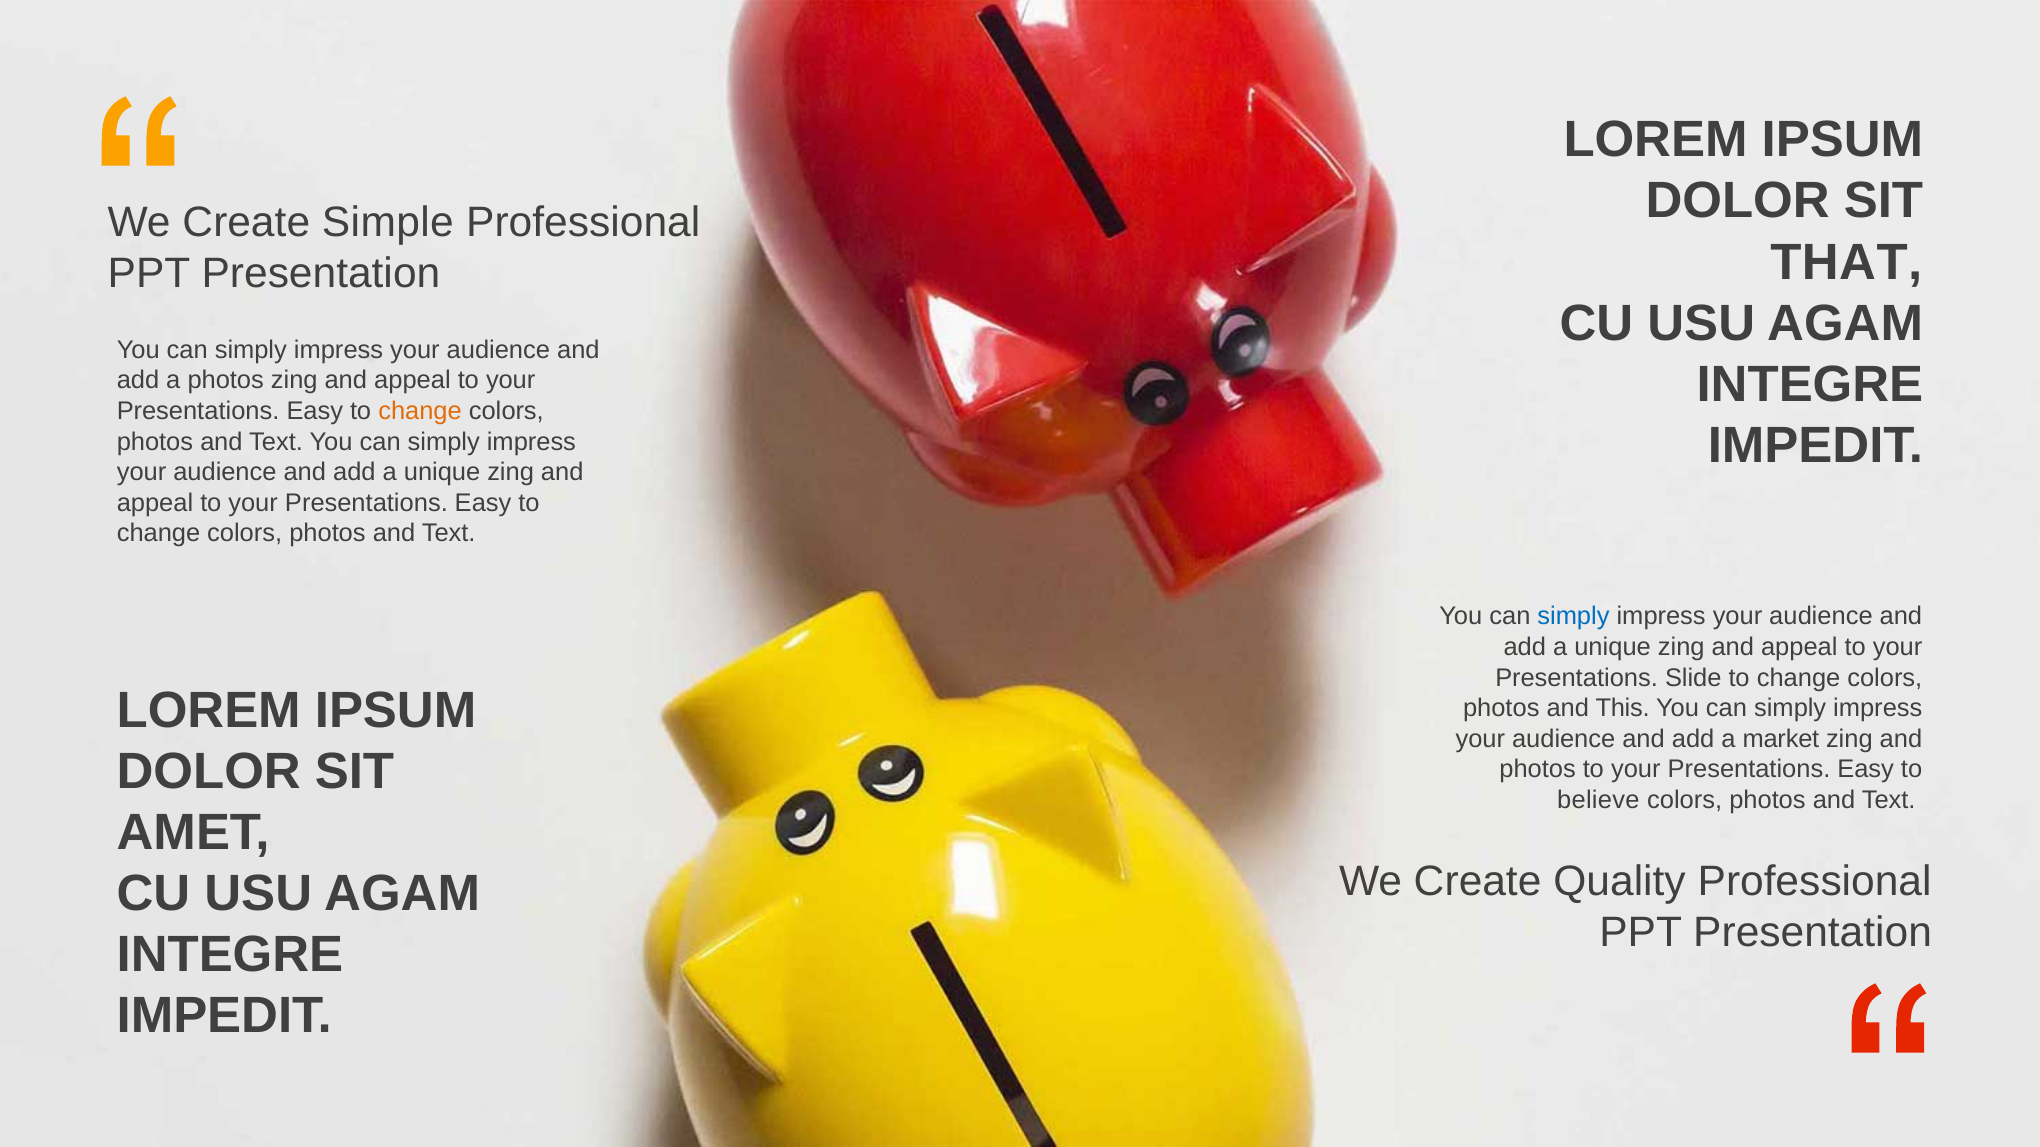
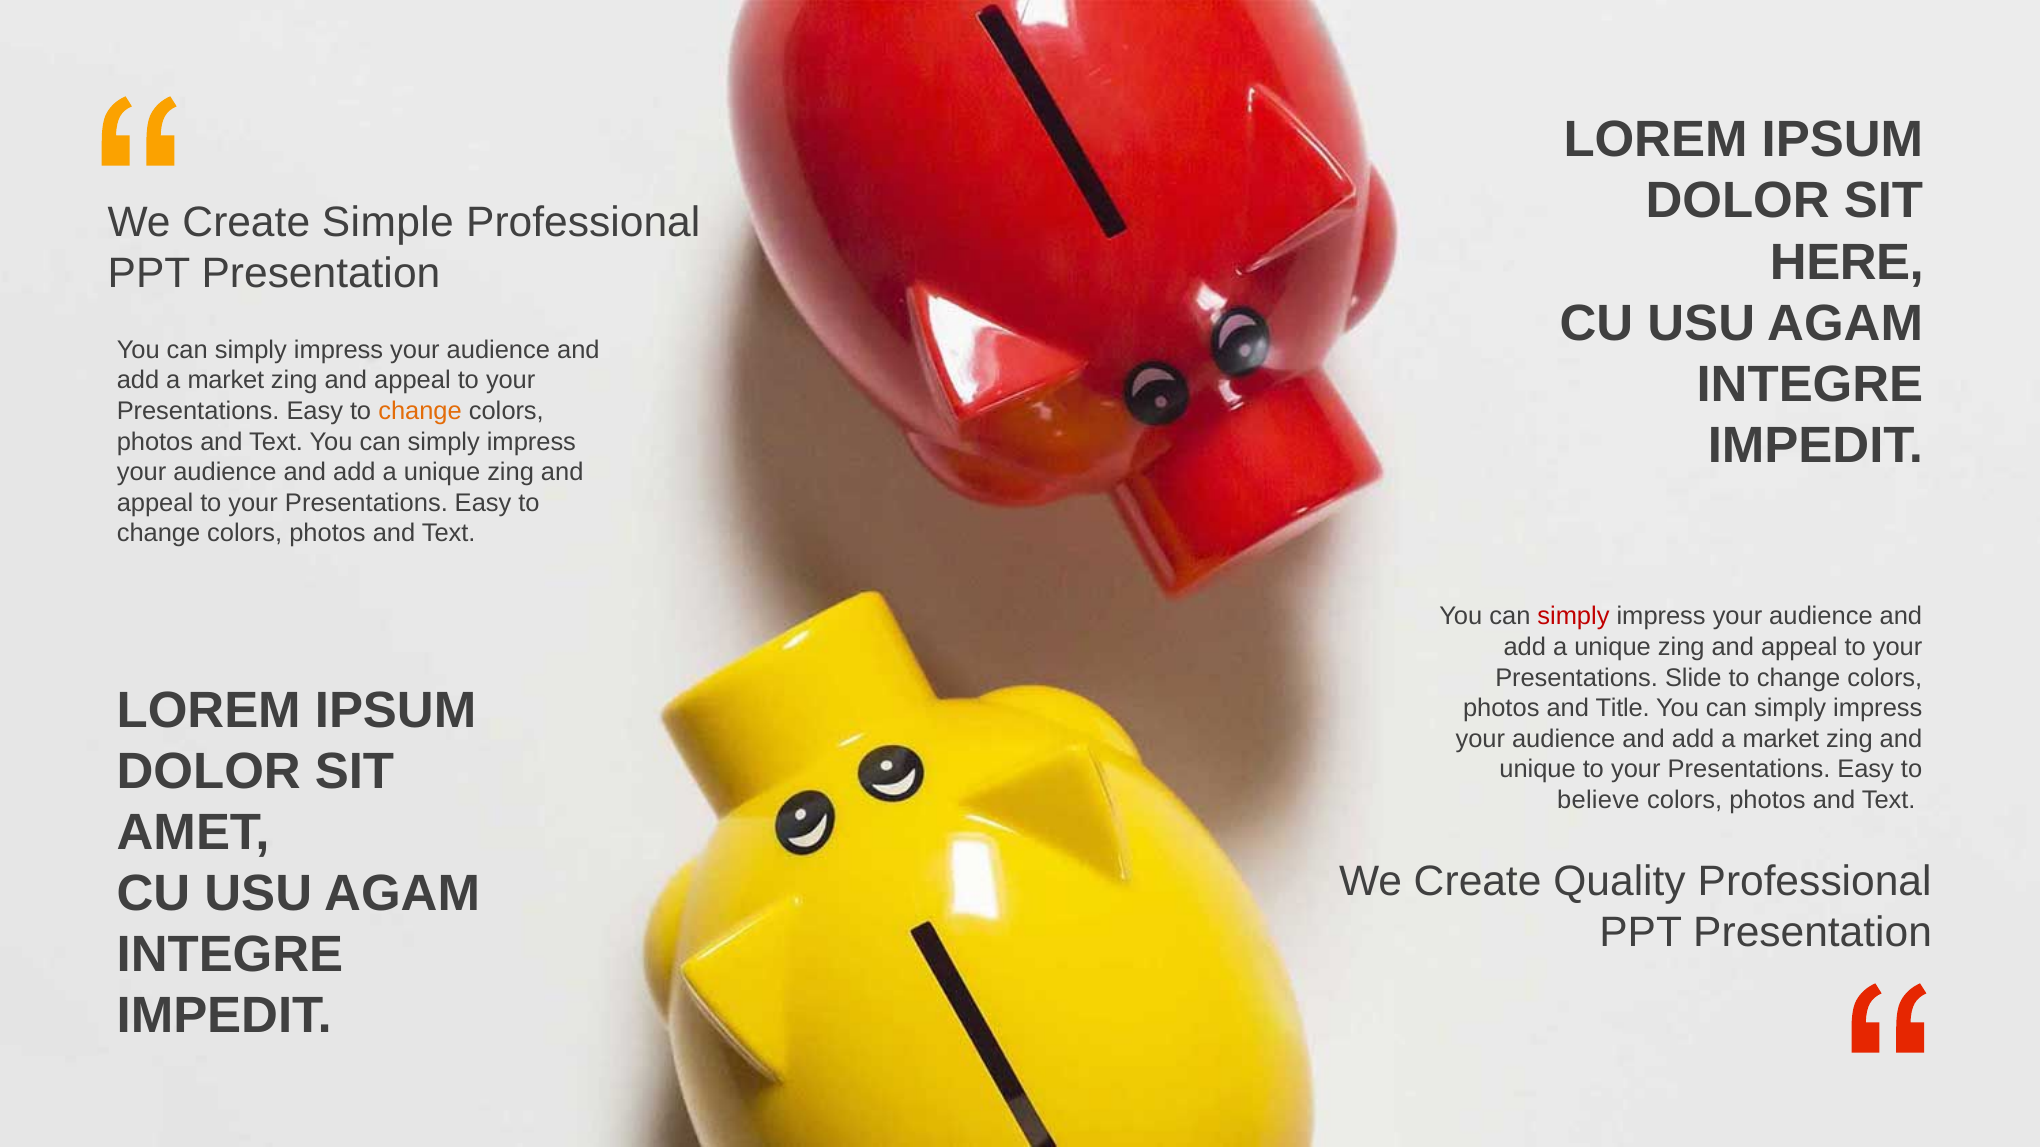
THAT: THAT -> HERE
photos at (226, 381): photos -> market
simply at (1573, 617) colour: blue -> red
This: This -> Title
photos at (1538, 770): photos -> unique
